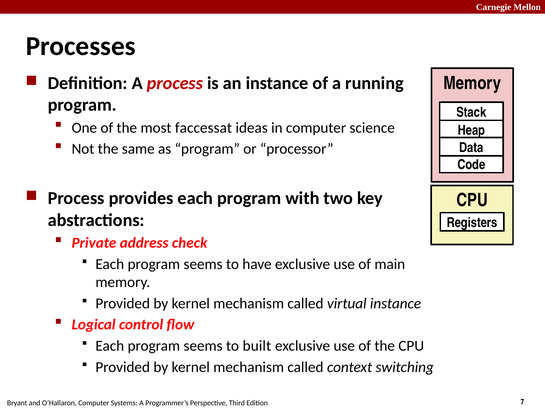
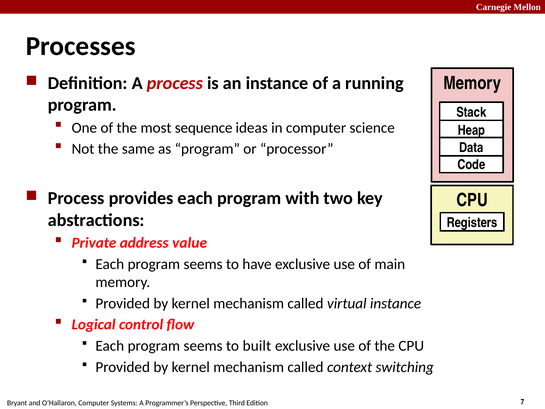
faccessat: faccessat -> sequence
check: check -> value
